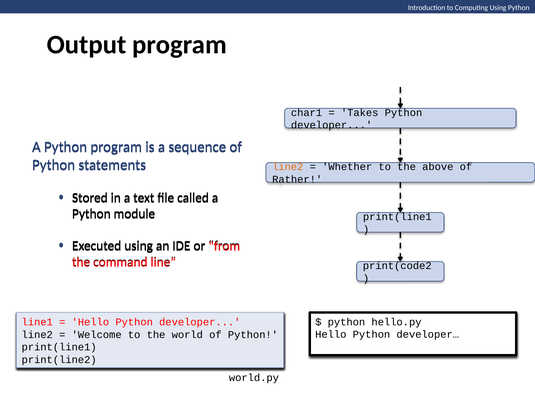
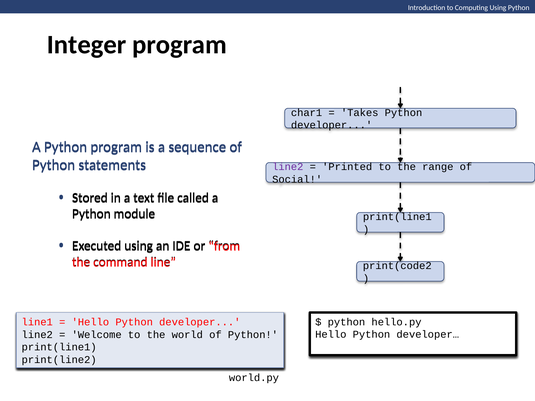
Output: Output -> Integer
line2 at (288, 167) colour: orange -> purple
Whether: Whether -> Printed
above: above -> range
Rather: Rather -> Social
